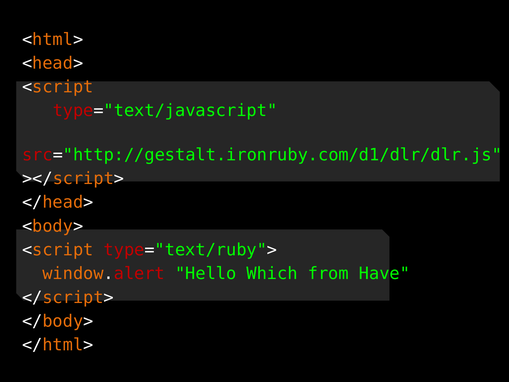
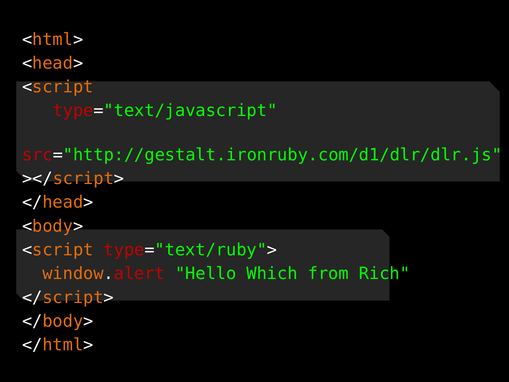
Have: Have -> Rich
